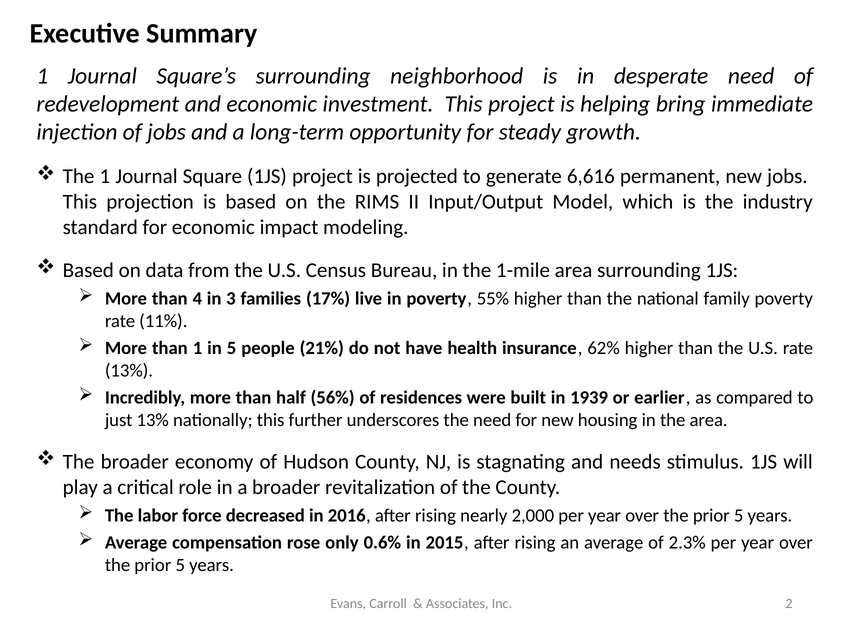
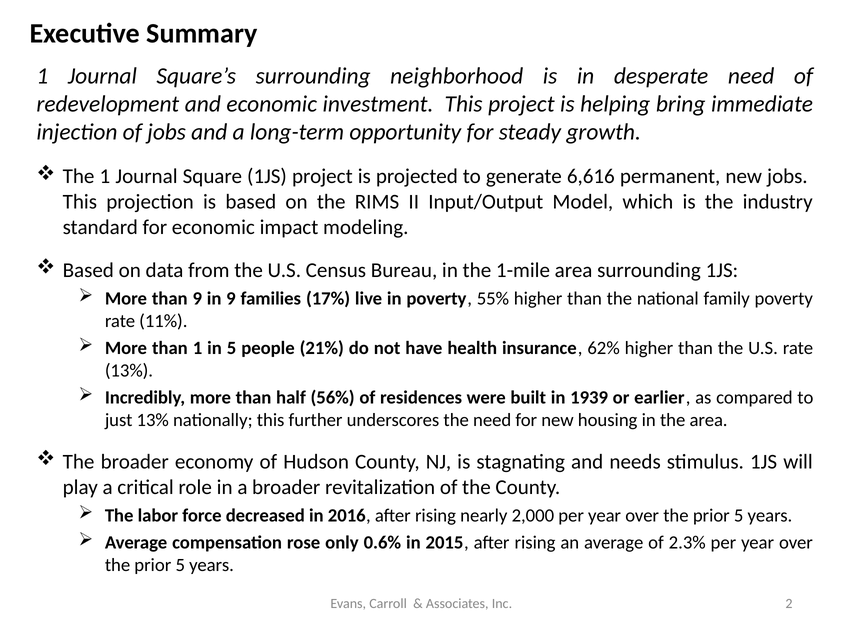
than 4: 4 -> 9
in 3: 3 -> 9
